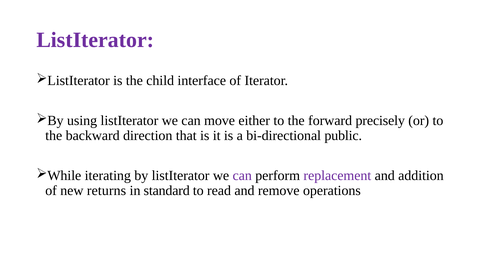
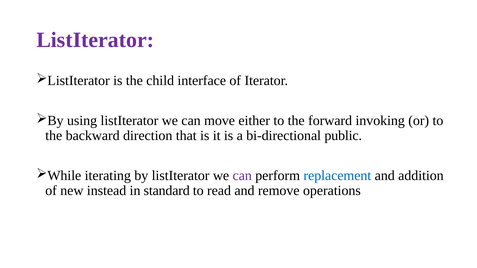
precisely: precisely -> invoking
replacement colour: purple -> blue
returns: returns -> instead
